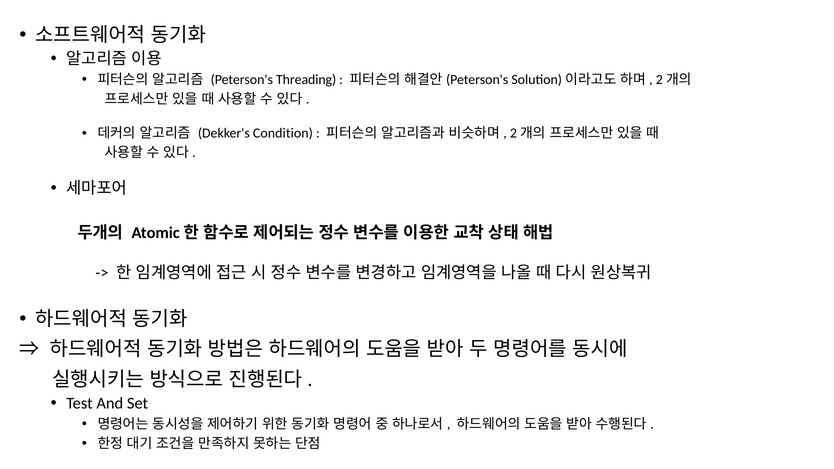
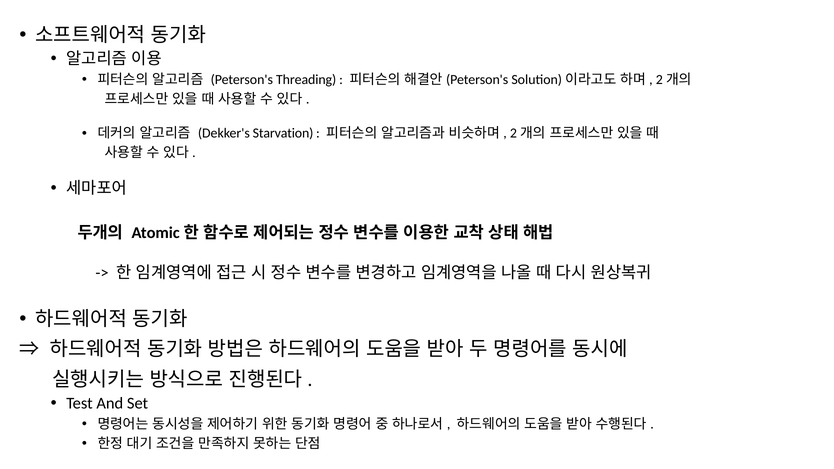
Condition: Condition -> Starvation
